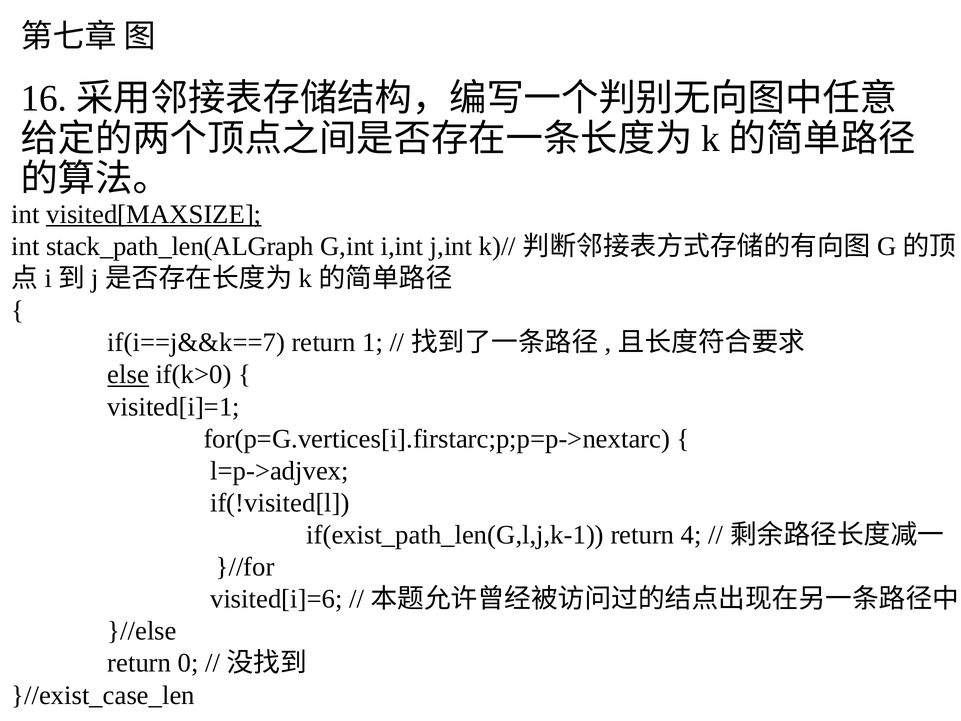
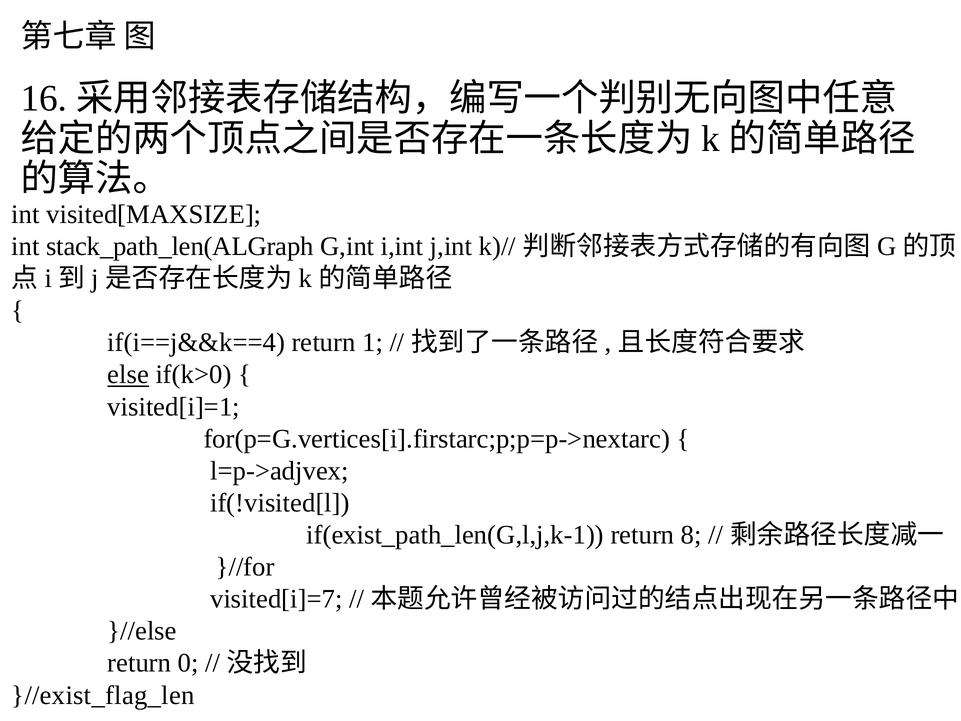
visited[MAXSIZE underline: present -> none
if(i==j&&k==7: if(i==j&&k==7 -> if(i==j&&k==4
4: 4 -> 8
visited[i]=6: visited[i]=6 -> visited[i]=7
}//exist_case_len: }//exist_case_len -> }//exist_flag_len
